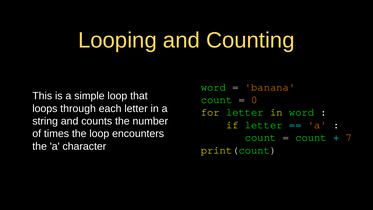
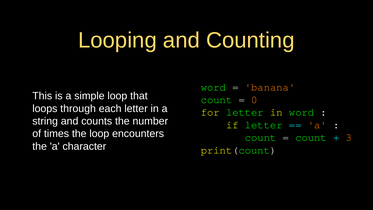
7: 7 -> 3
